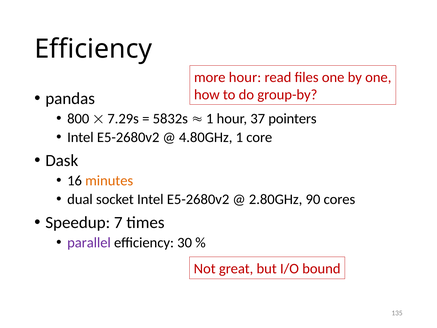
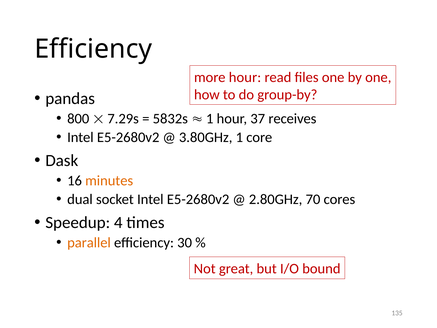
pointers: pointers -> receives
4.80GHz: 4.80GHz -> 3.80GHz
90: 90 -> 70
7: 7 -> 4
parallel colour: purple -> orange
